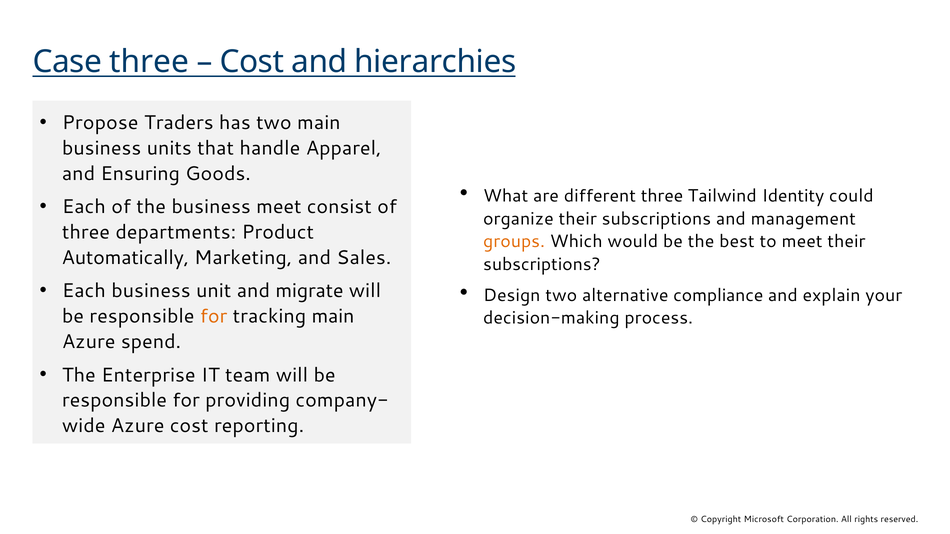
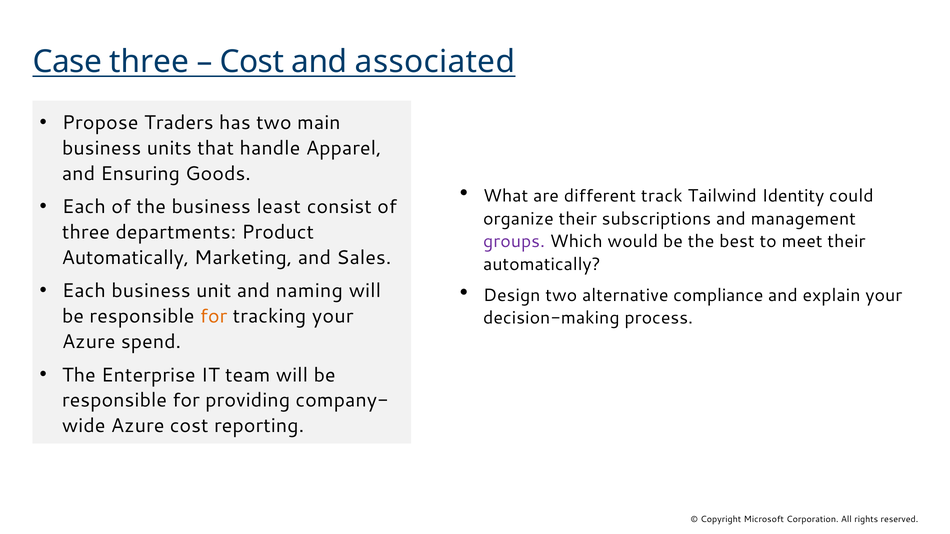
hierarchies: hierarchies -> associated
different three: three -> track
business meet: meet -> least
groups colour: orange -> purple
subscriptions at (542, 265): subscriptions -> automatically
migrate: migrate -> naming
tracking main: main -> your
